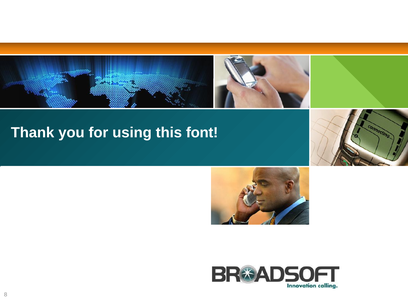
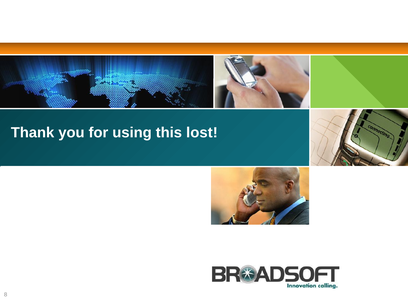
font: font -> lost
